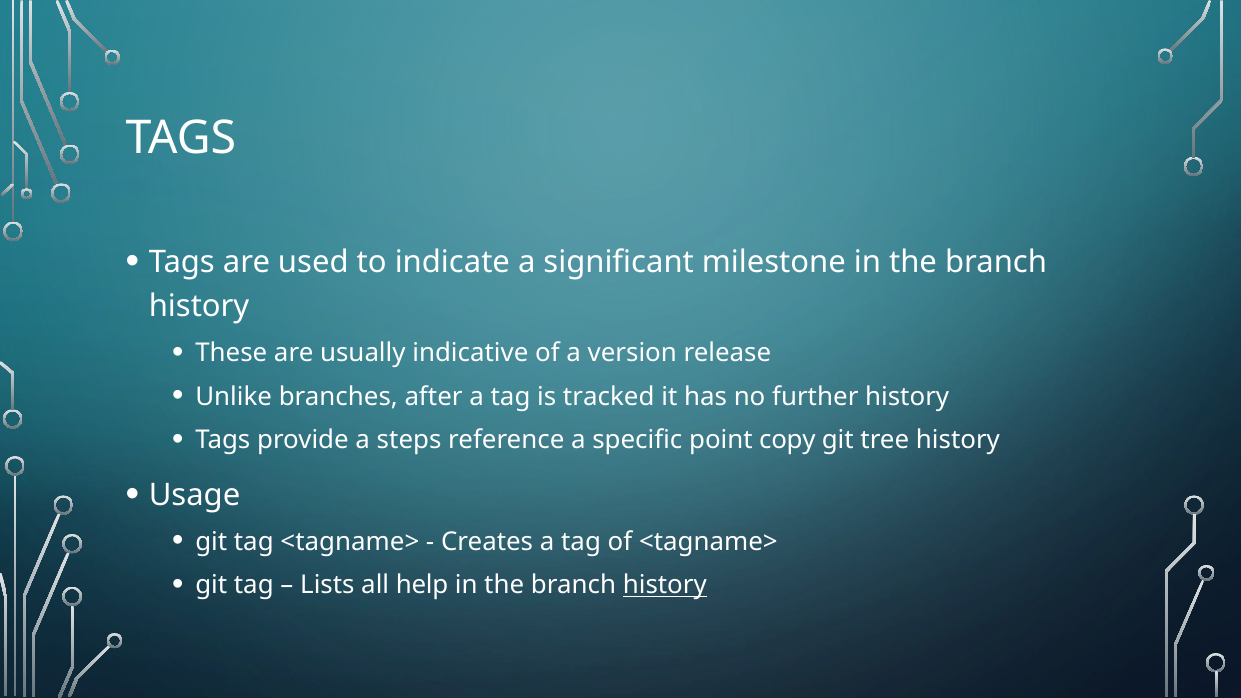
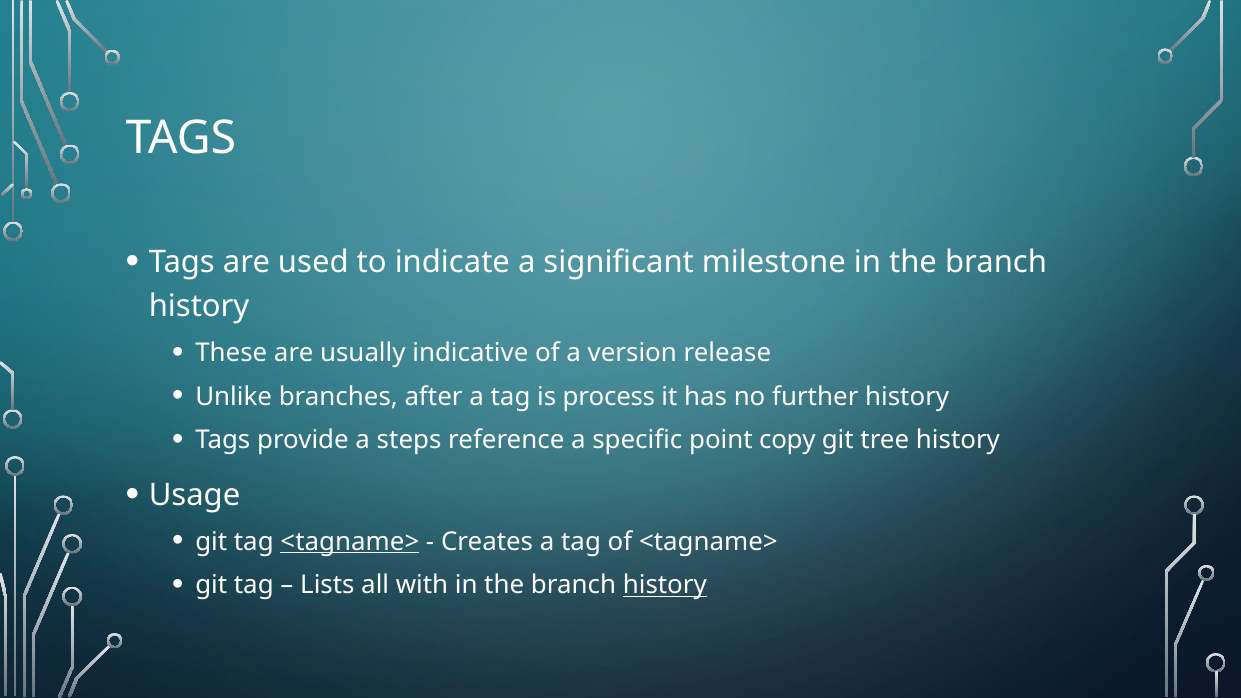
tracked: tracked -> process
<tagname> at (350, 542) underline: none -> present
help: help -> with
